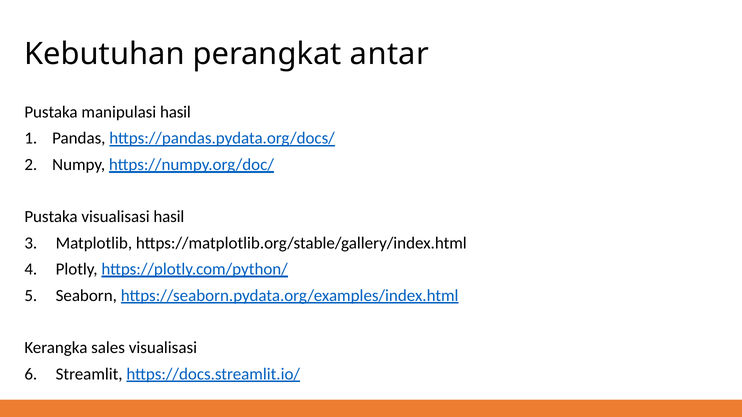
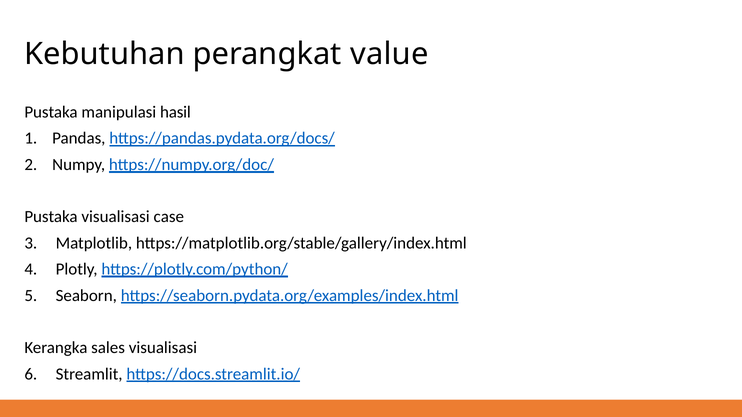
antar: antar -> value
visualisasi hasil: hasil -> case
